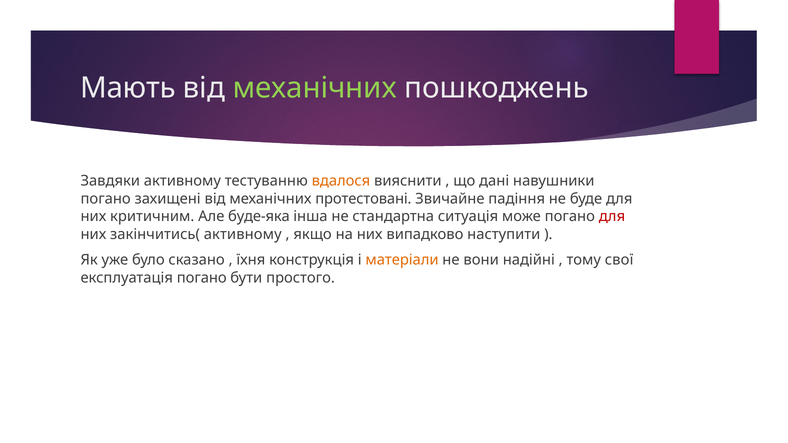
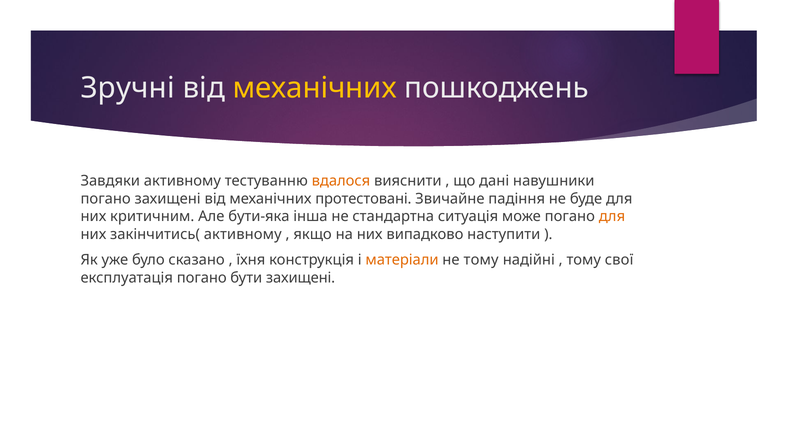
Мають: Мають -> Зручні
механічних at (315, 88) colour: light green -> yellow
буде-яка: буде-яка -> бути-яка
для at (612, 217) colour: red -> orange
не вони: вони -> тому
бути простого: простого -> захищені
